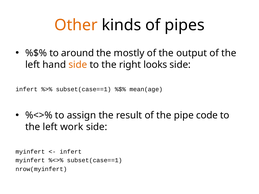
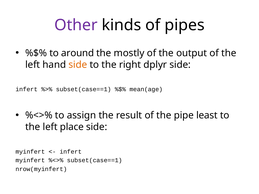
Other colour: orange -> purple
looks: looks -> dplyr
code: code -> least
work: work -> place
